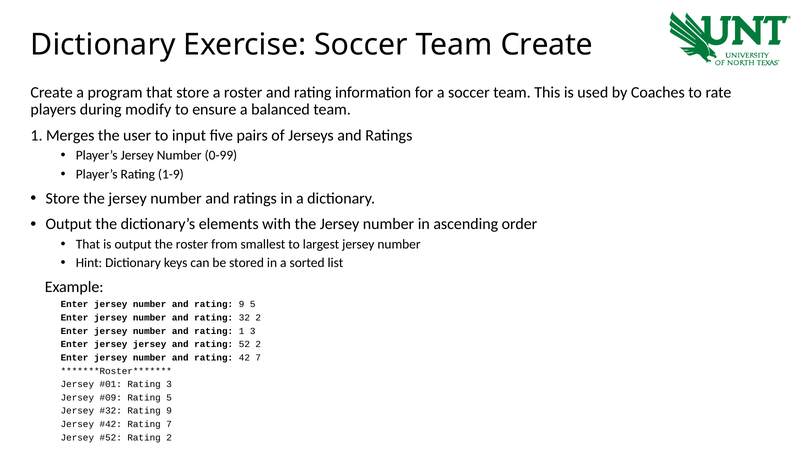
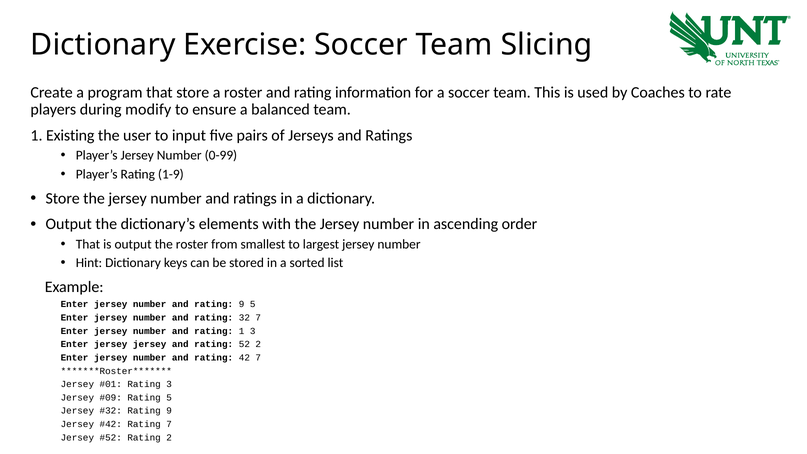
Team Create: Create -> Slicing
Merges: Merges -> Existing
32 2: 2 -> 7
